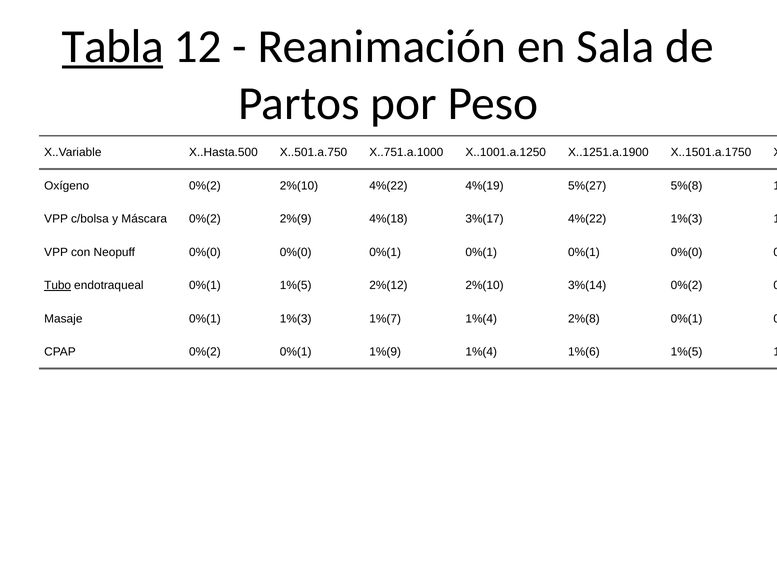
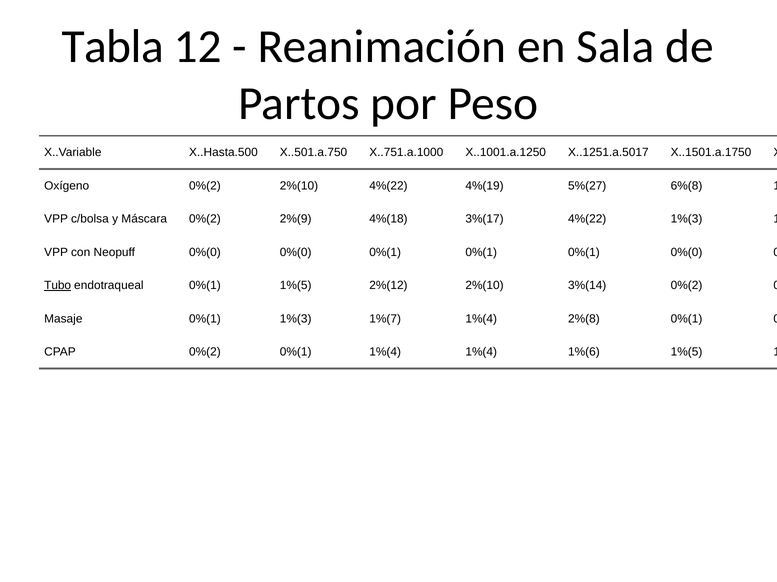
Tabla underline: present -> none
X..1251.a.1900: X..1251.a.1900 -> X..1251.a.5017
5%(8: 5%(8 -> 6%(8
0%(1 1%(9: 1%(9 -> 1%(4
